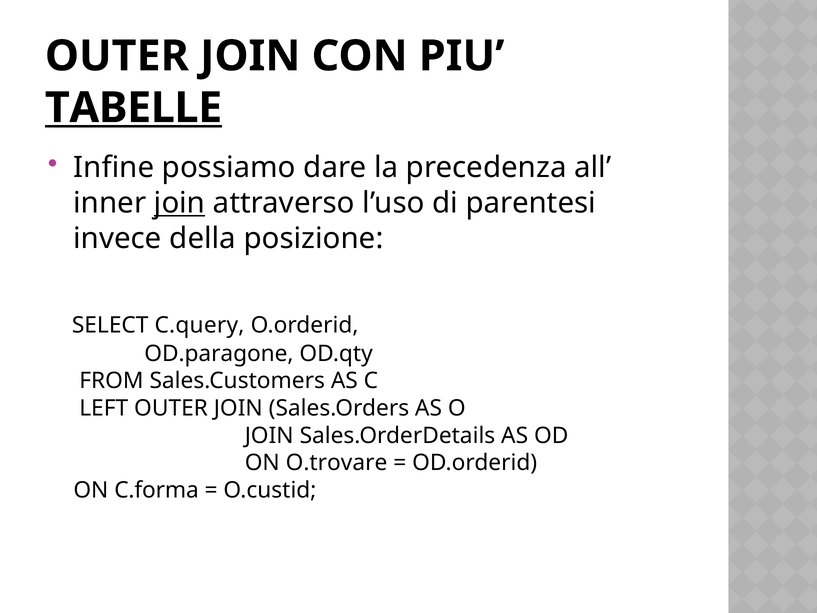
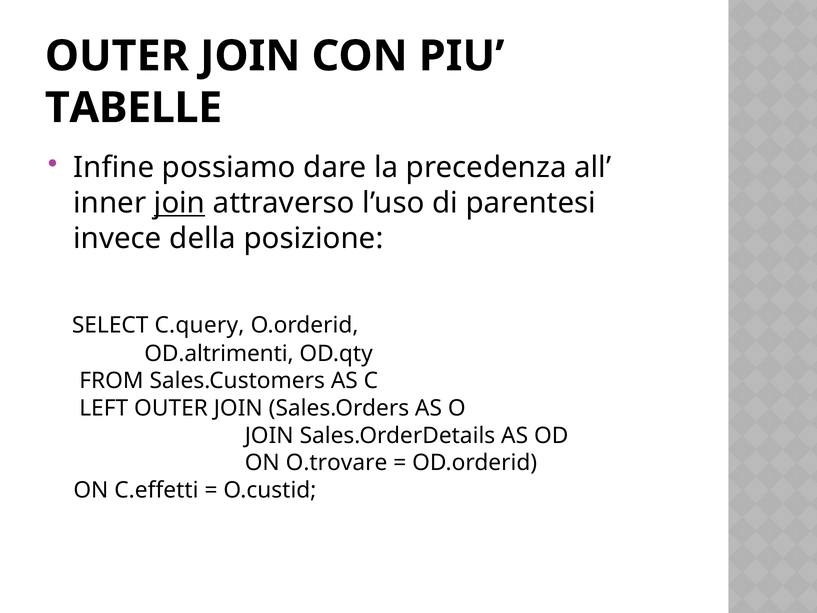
TABELLE underline: present -> none
OD.paragone: OD.paragone -> OD.altrimenti
C.forma: C.forma -> C.effetti
